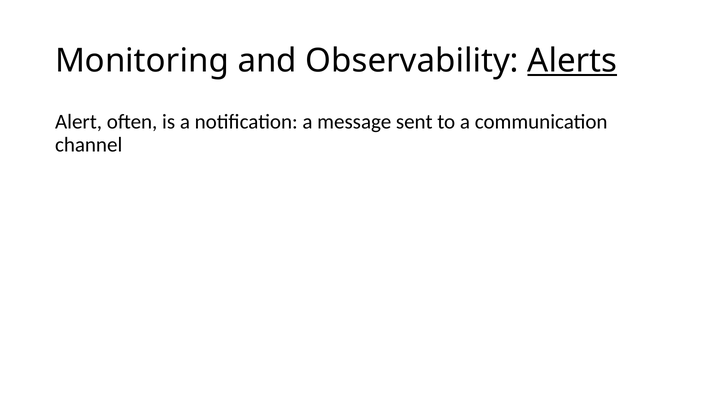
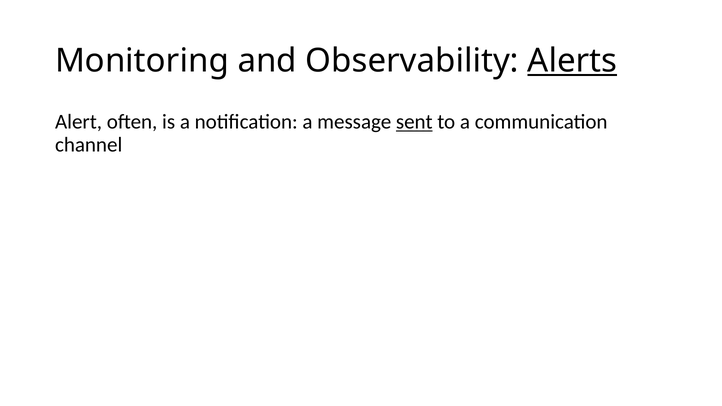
sent underline: none -> present
